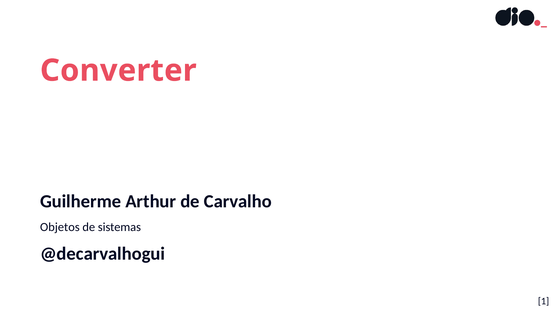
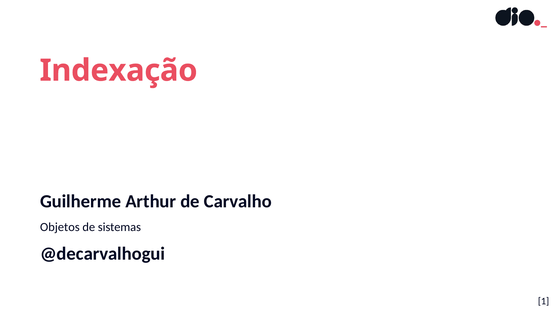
Converter: Converter -> Indexação
